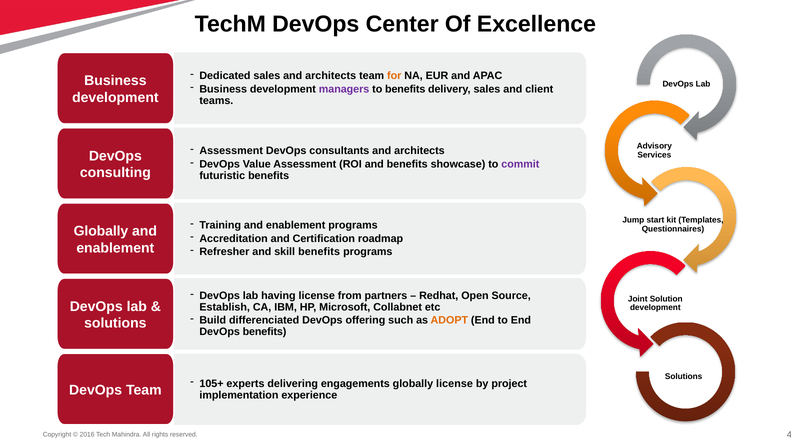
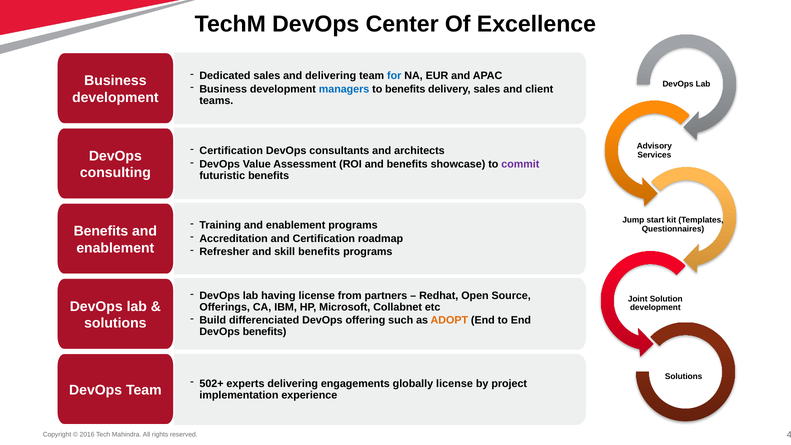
sales and architects: architects -> delivering
for colour: orange -> blue
managers colour: purple -> blue
Assessment at (231, 151): Assessment -> Certification
Globally at (101, 231): Globally -> Benefits
Establish: Establish -> Offerings
105+: 105+ -> 502+
